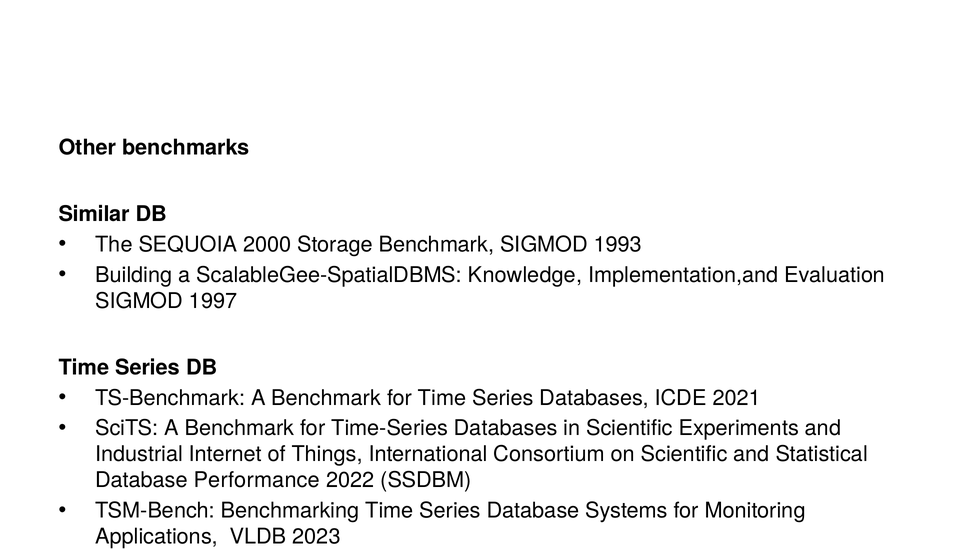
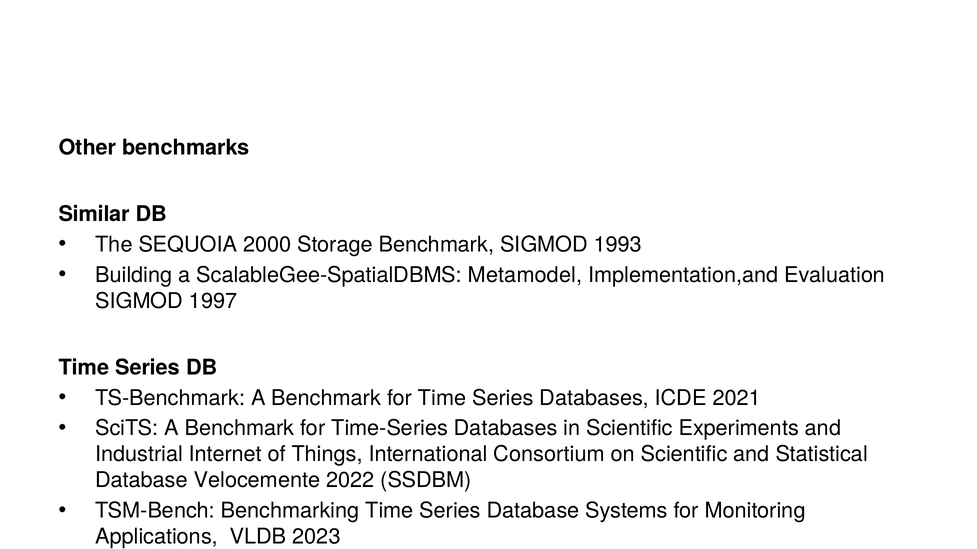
ScalableGee-SpatialDBMS Knowledge: Knowledge -> Metamodel
Database Performance: Performance -> Velocemente
